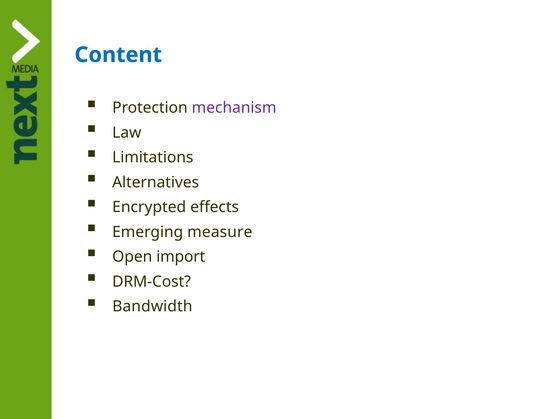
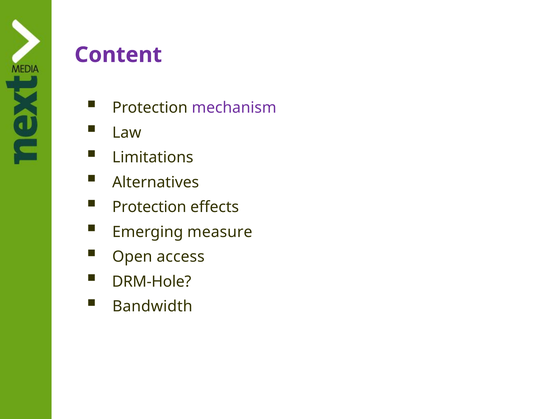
Content colour: blue -> purple
Encrypted at (149, 207): Encrypted -> Protection
import: import -> access
DRM-Cost: DRM-Cost -> DRM-Hole
